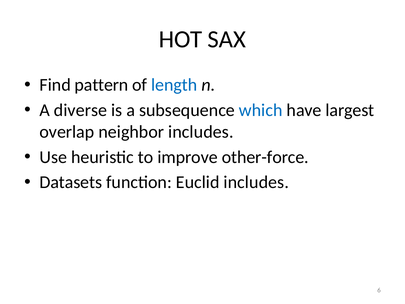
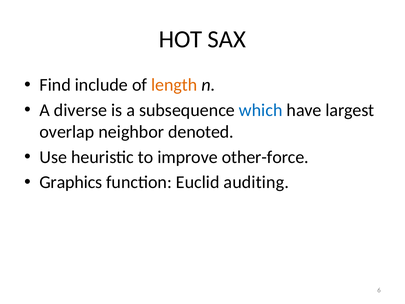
pattern: pattern -> include
length colour: blue -> orange
neighbor includes: includes -> denoted
Datasets: Datasets -> Graphics
Euclid includes: includes -> auditing
